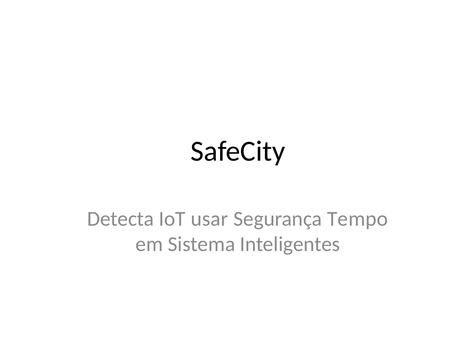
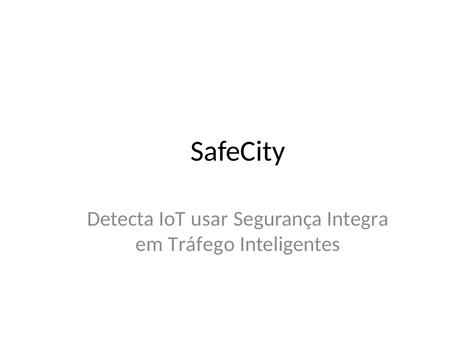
Tempo: Tempo -> Integra
Sistema: Sistema -> Tráfego
